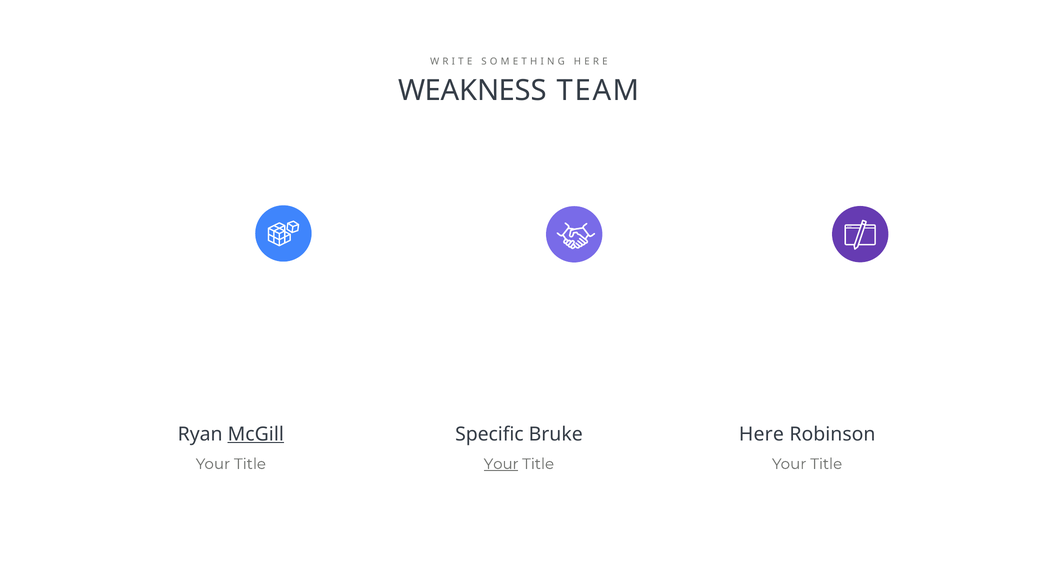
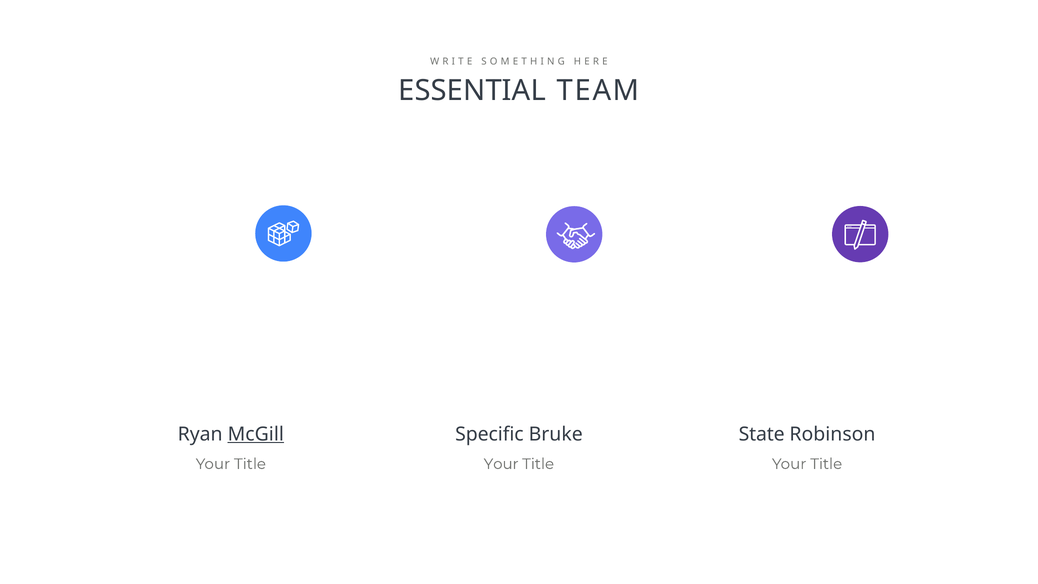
WEAKNESS: WEAKNESS -> ESSENTIAL
Here: Here -> State
Your at (501, 464) underline: present -> none
